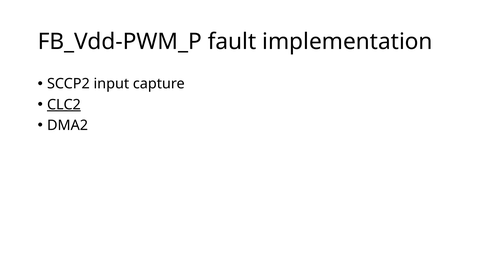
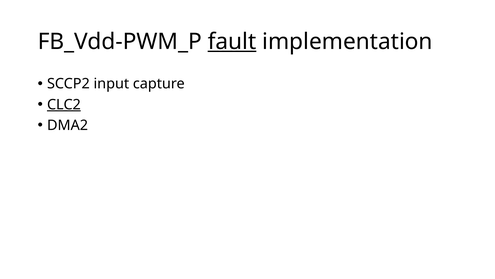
fault underline: none -> present
